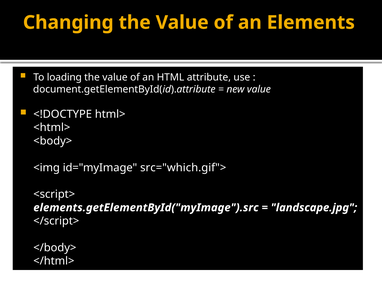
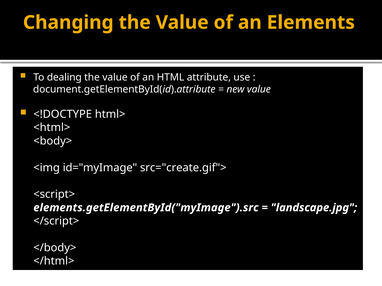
loading: loading -> dealing
src="which.gif">: src="which.gif"> -> src="create.gif">
